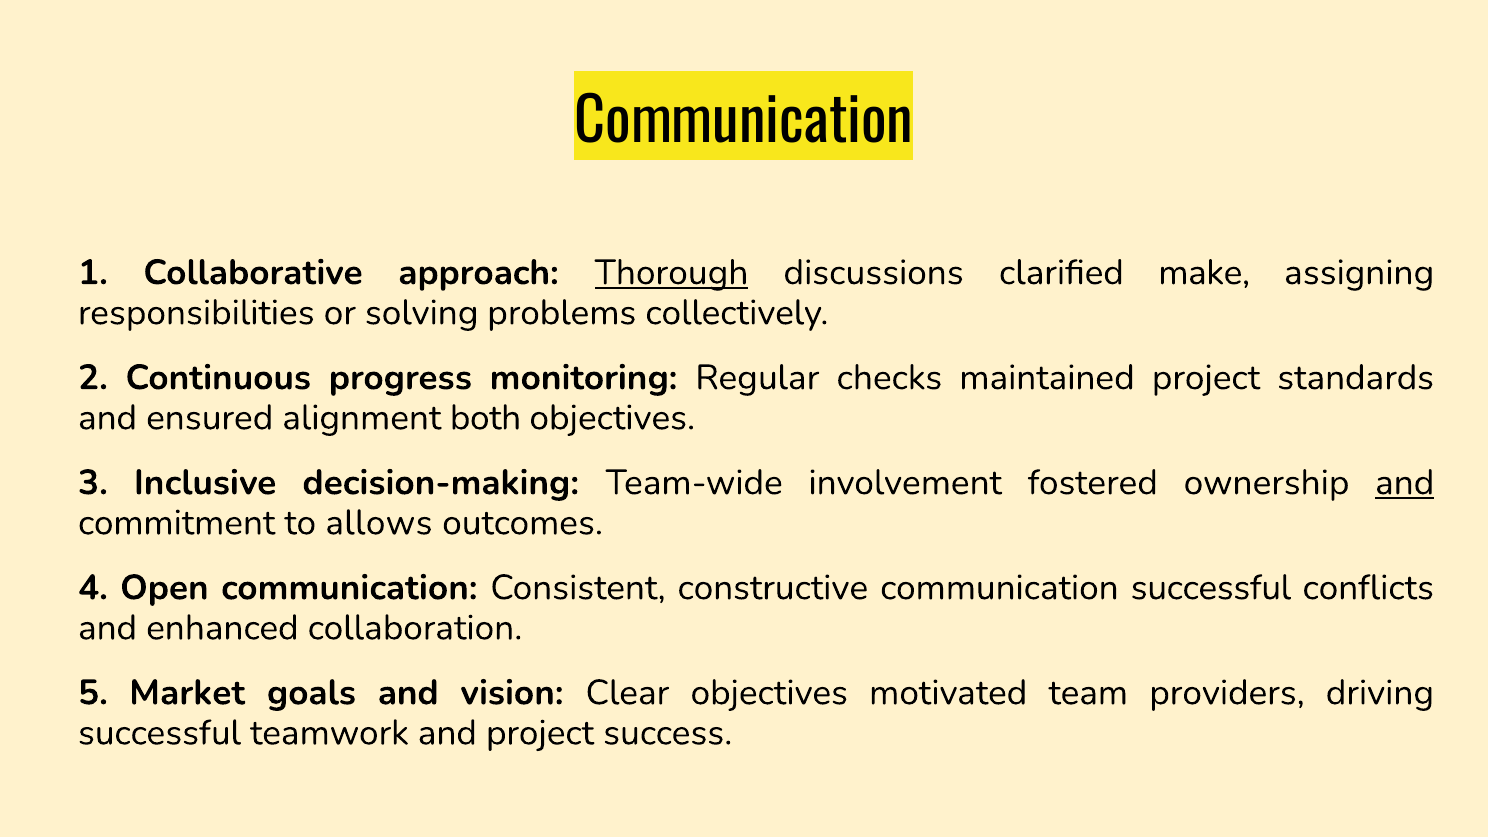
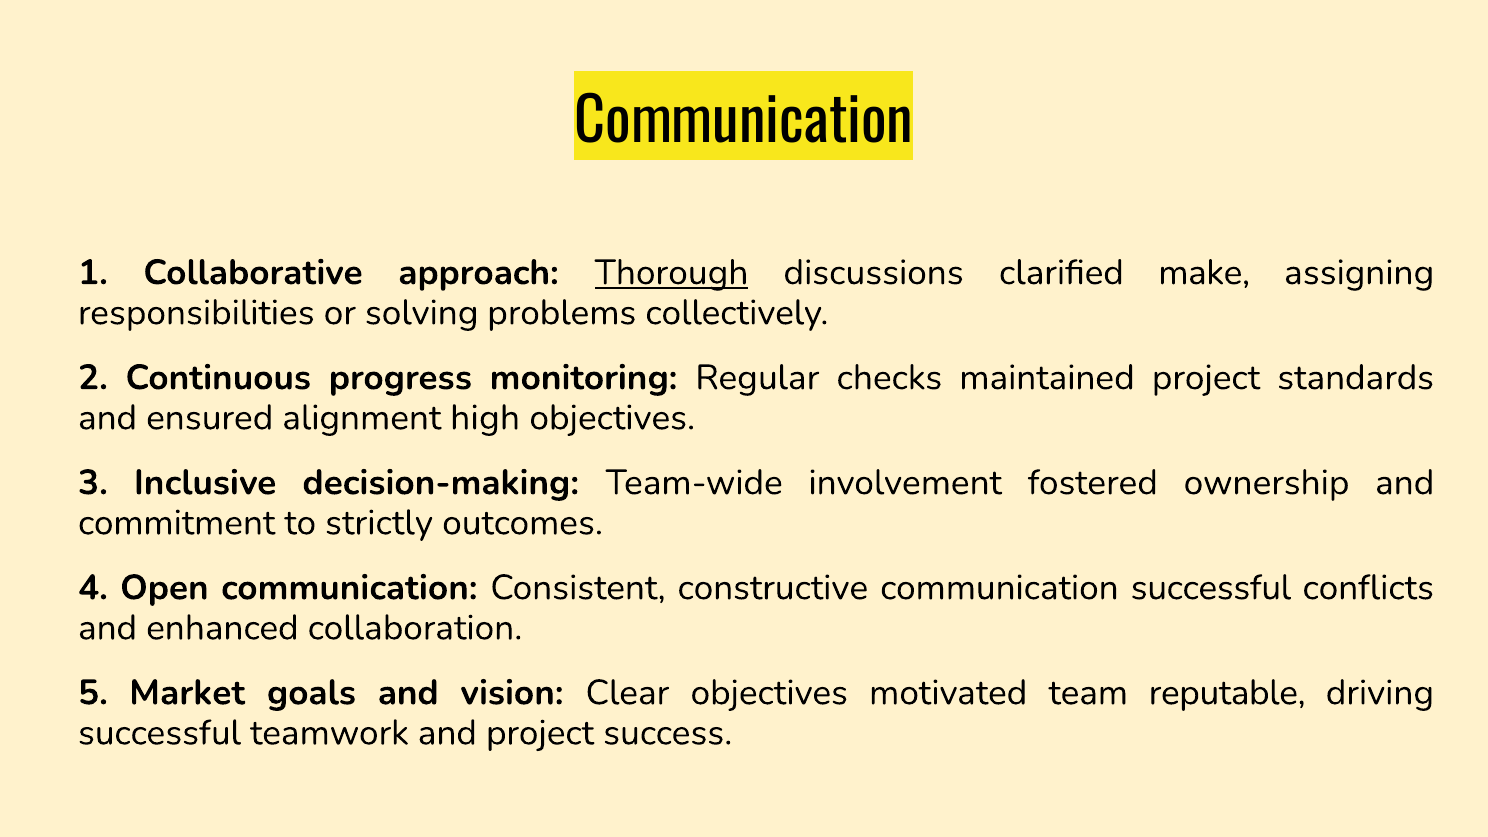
both: both -> high
and at (1405, 483) underline: present -> none
allows: allows -> strictly
providers: providers -> reputable
